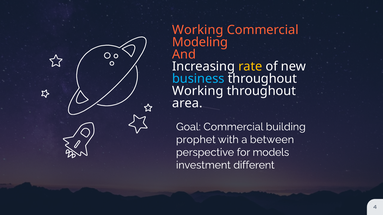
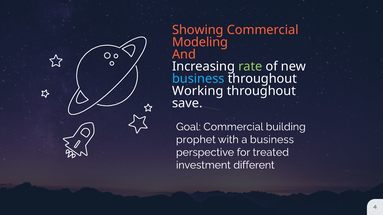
Working at (198, 30): Working -> Showing
rate colour: yellow -> light green
area: area -> save
a between: between -> business
models: models -> treated
